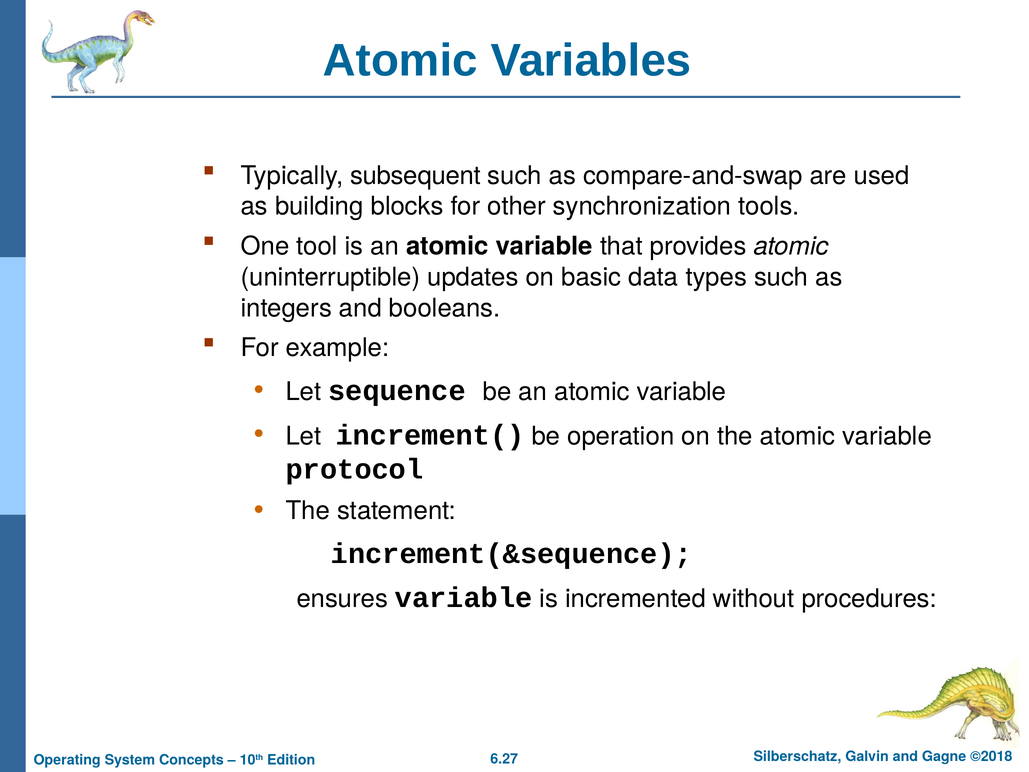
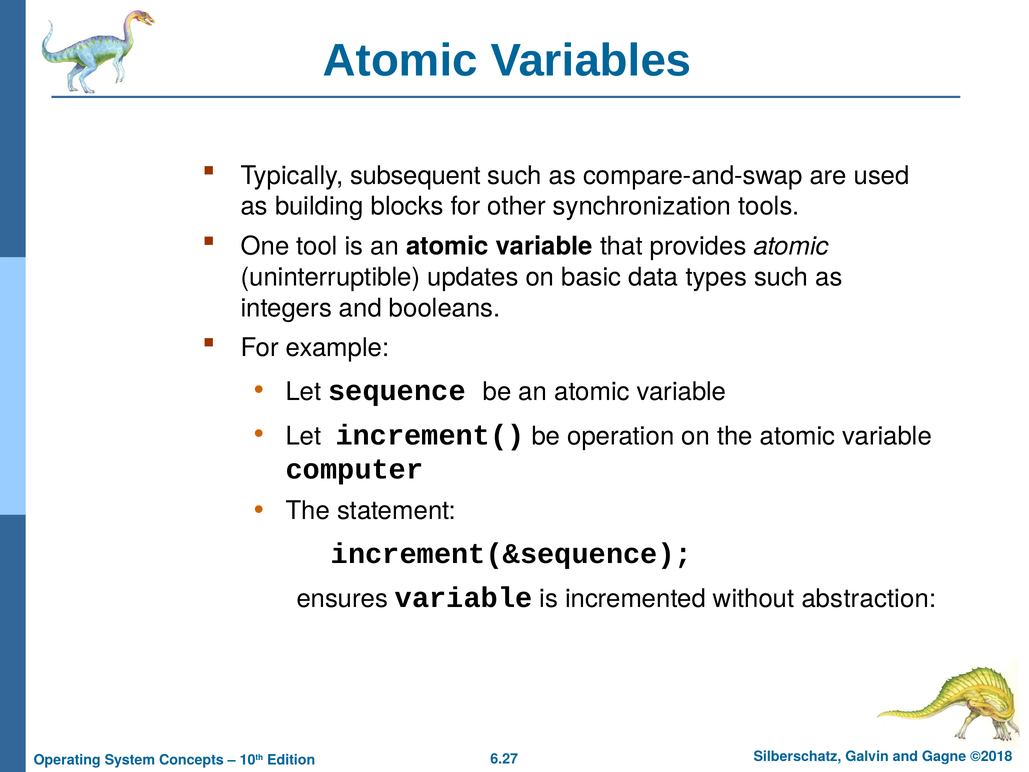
protocol: protocol -> computer
procedures: procedures -> abstraction
